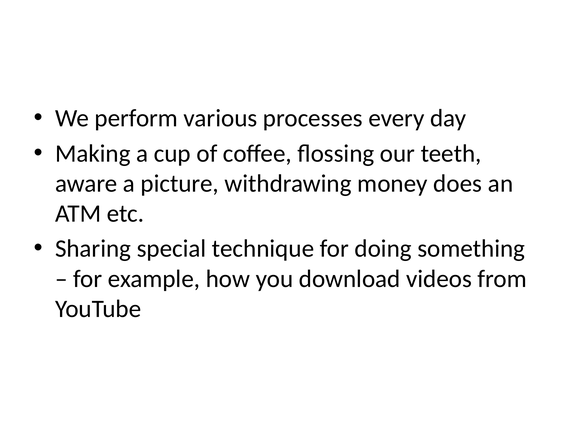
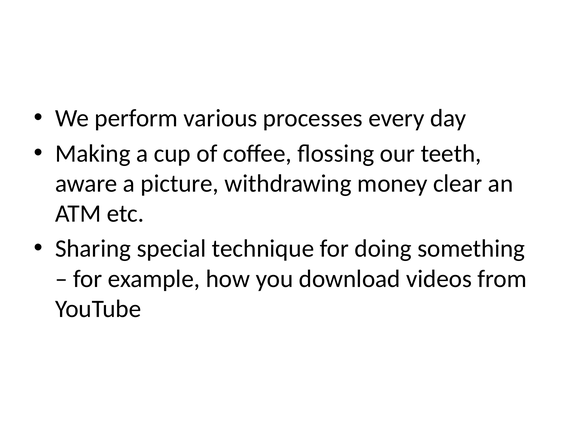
does: does -> clear
